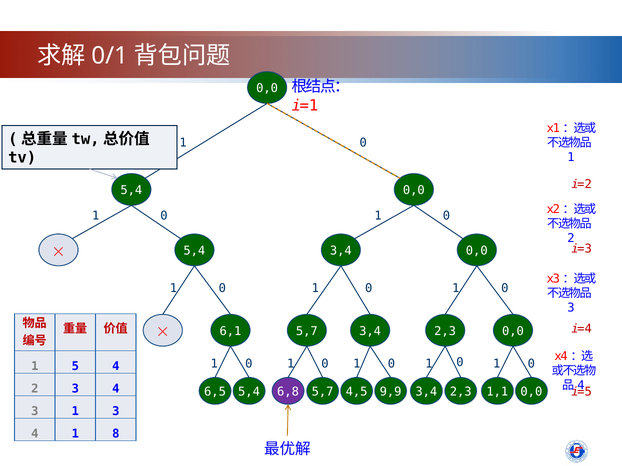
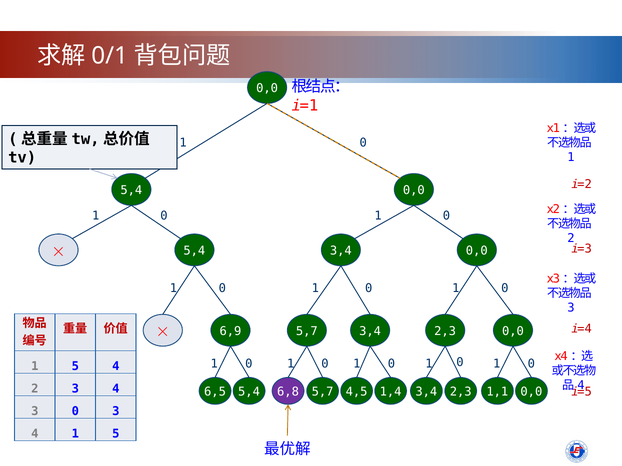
6,1: 6,1 -> 6,9
9,9: 9,9 -> 1,4
3 1: 1 -> 0
4 1 8: 8 -> 5
